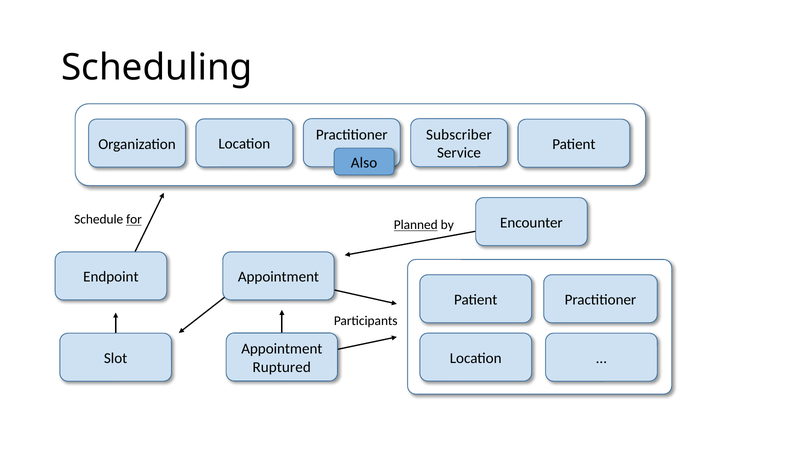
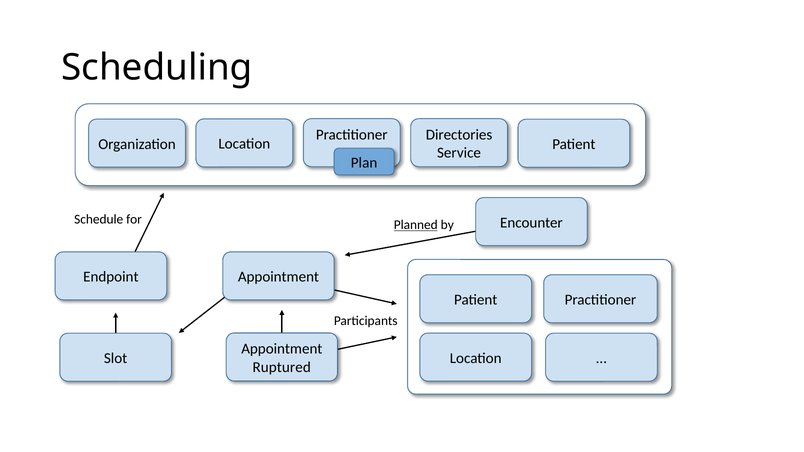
Subscriber: Subscriber -> Directories
Also: Also -> Plan
for underline: present -> none
